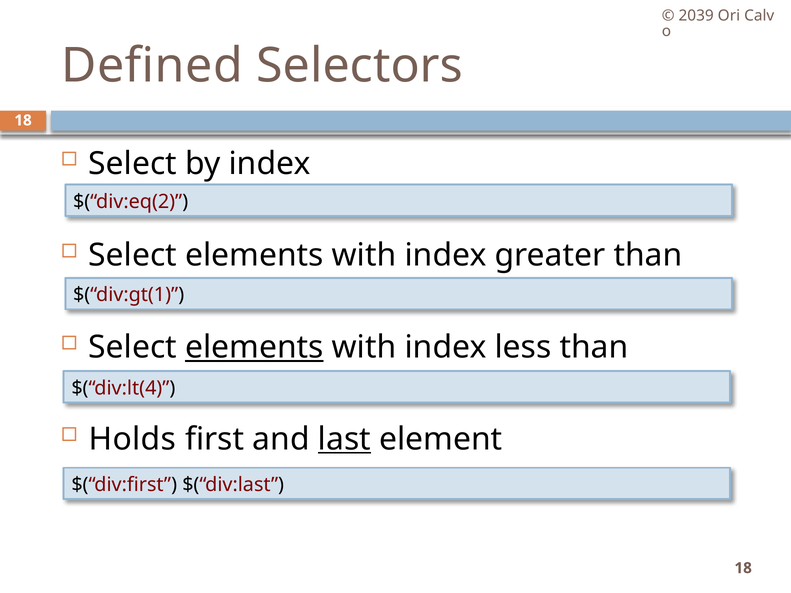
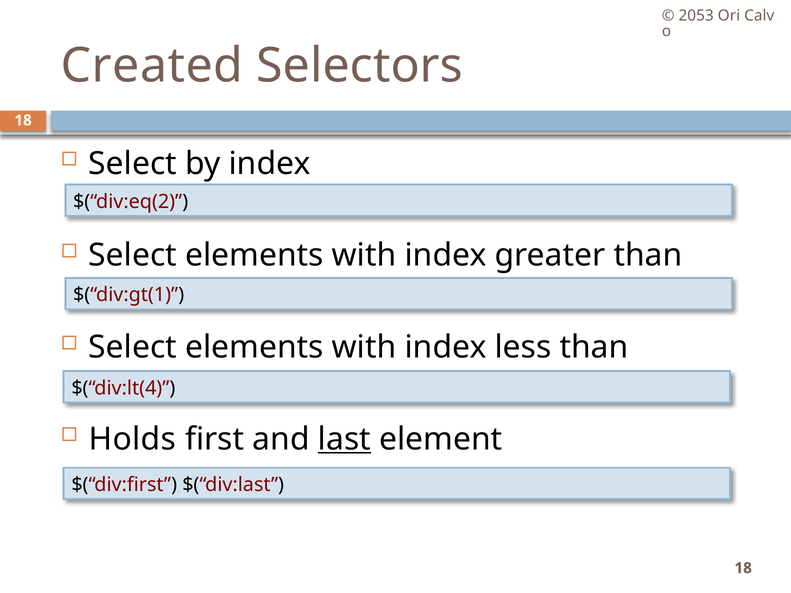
2039: 2039 -> 2053
Defined: Defined -> Created
elements at (254, 347) underline: present -> none
